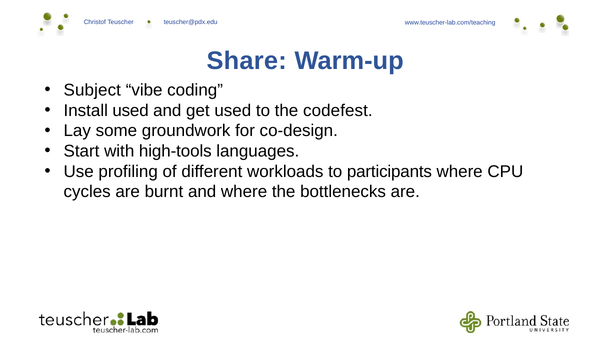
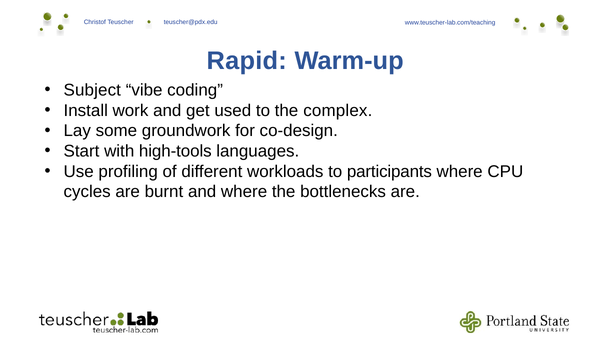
Share: Share -> Rapid
Install used: used -> work
codefest: codefest -> complex
